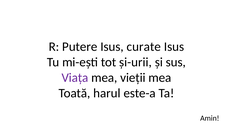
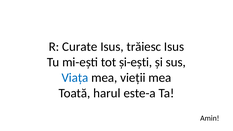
Putere: Putere -> Curate
curate: curate -> trăiesc
și-urii: și-urii -> și-ești
Viața colour: purple -> blue
